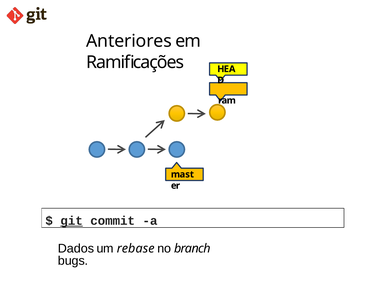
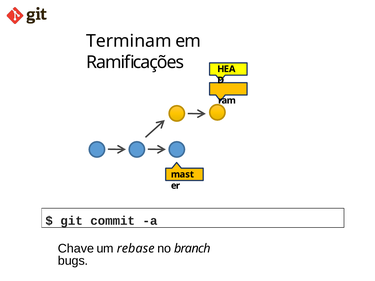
Anteriores: Anteriores -> Terminam
git underline: present -> none
Dados: Dados -> Chave
